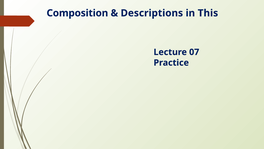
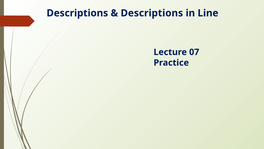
Composition at (77, 13): Composition -> Descriptions
This: This -> Line
